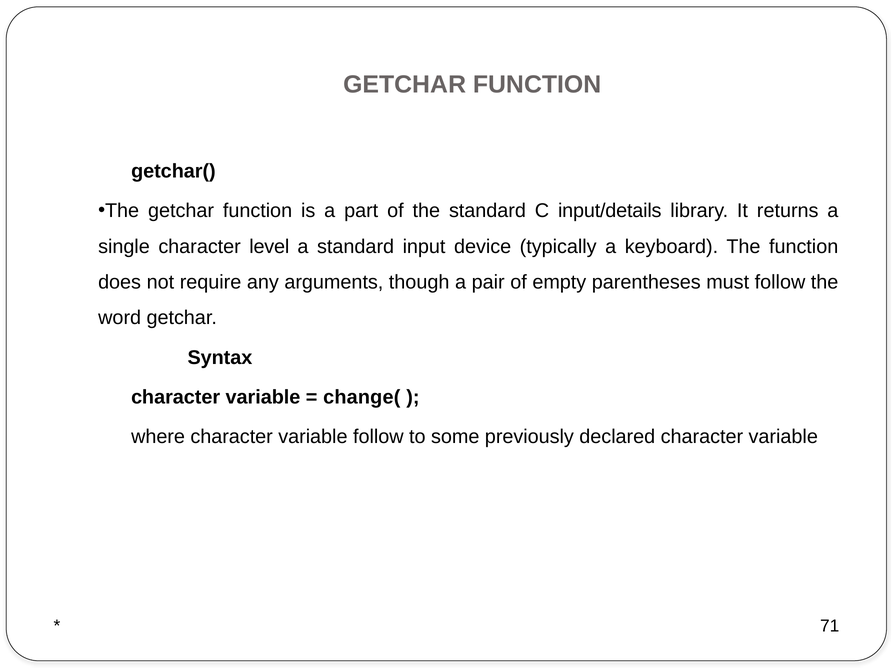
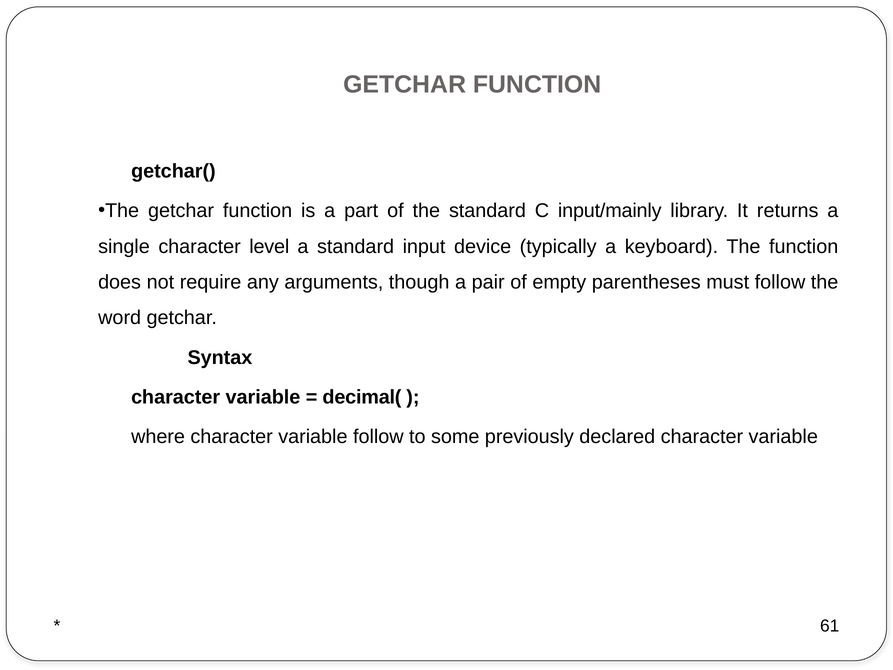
input/details: input/details -> input/mainly
change(: change( -> decimal(
71: 71 -> 61
